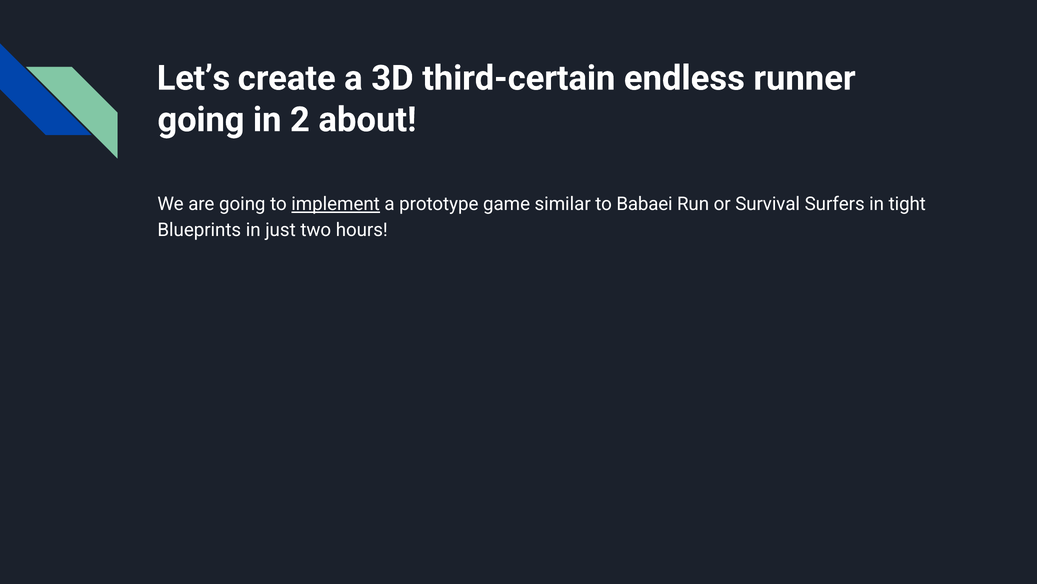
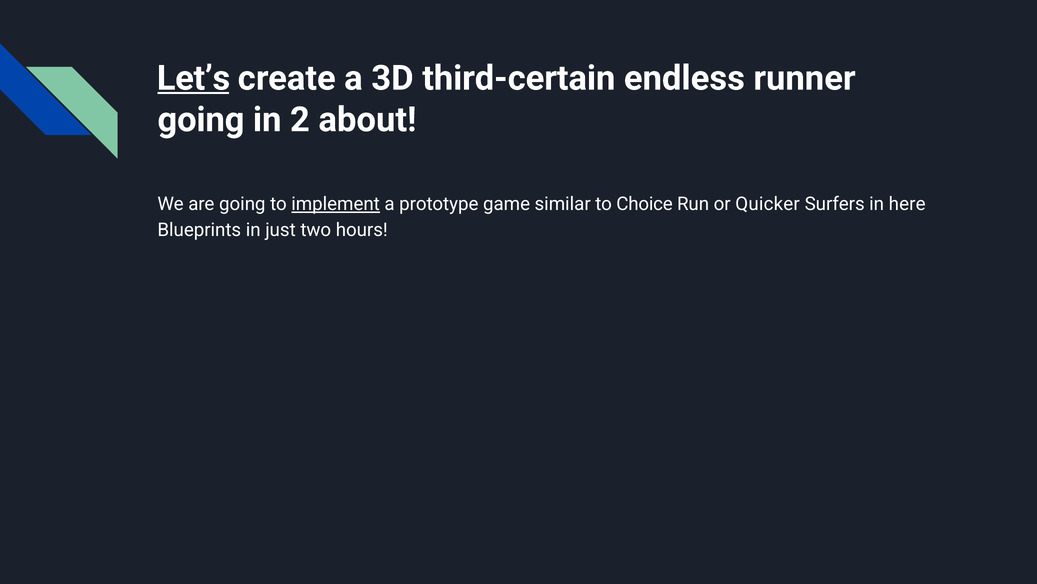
Let’s underline: none -> present
Babaei: Babaei -> Choice
Survival: Survival -> Quicker
tight: tight -> here
